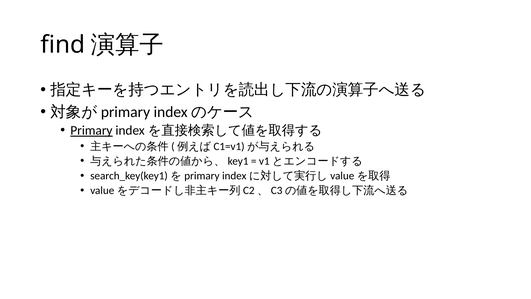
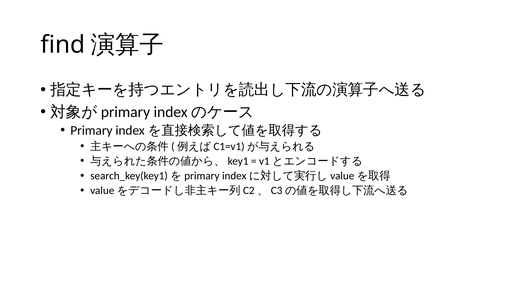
Primary underline: present -> none
